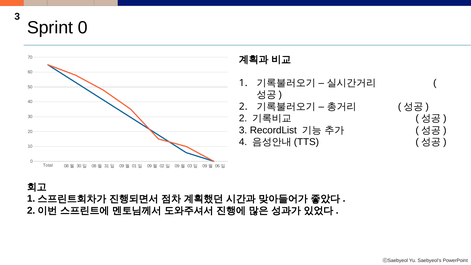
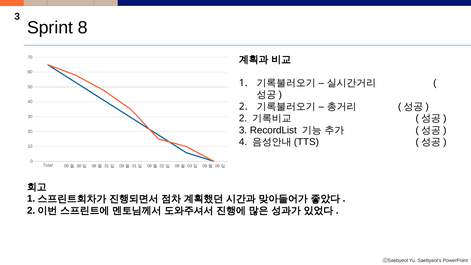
Sprint 0: 0 -> 8
